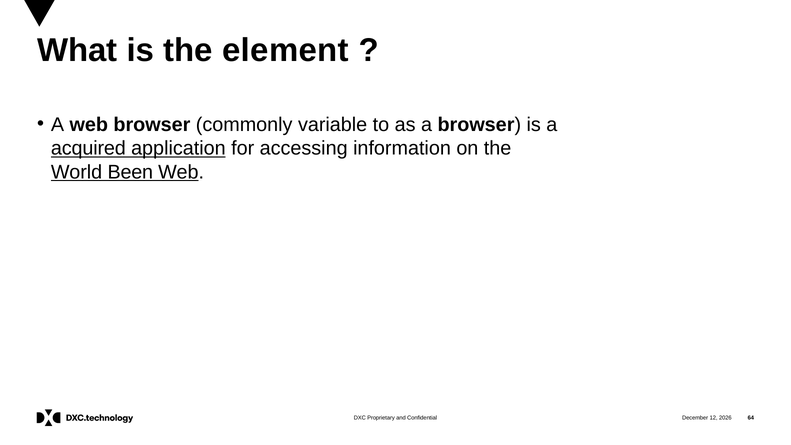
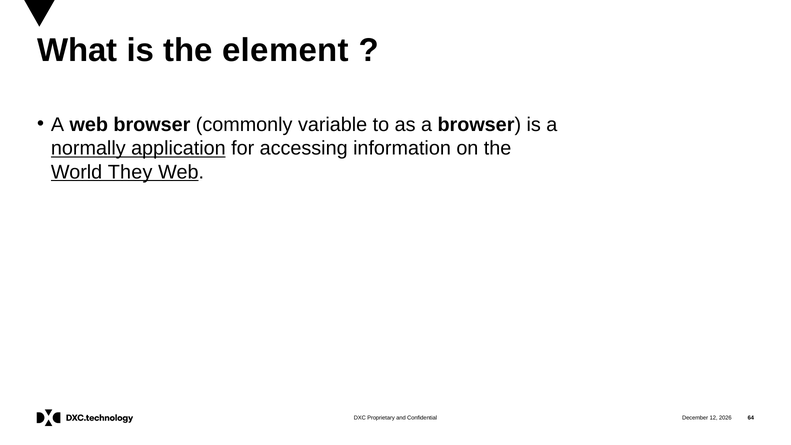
acquired: acquired -> normally
Been: Been -> They
